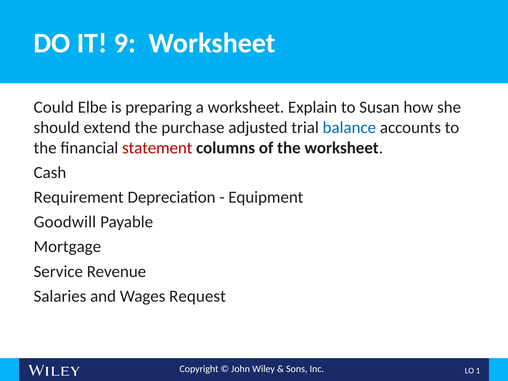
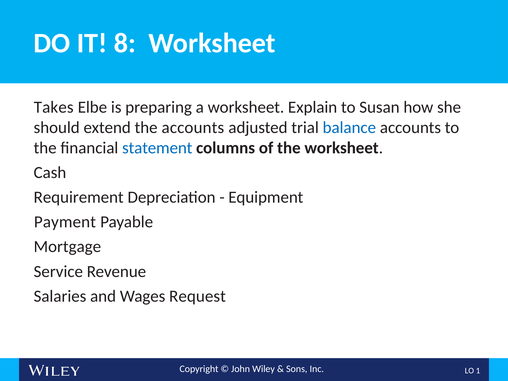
9: 9 -> 8
Could: Could -> Takes
the purchase: purchase -> accounts
statement colour: red -> blue
Goodwill: Goodwill -> Payment
